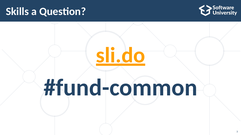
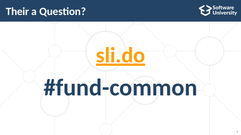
Skills: Skills -> Their
